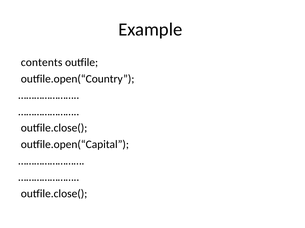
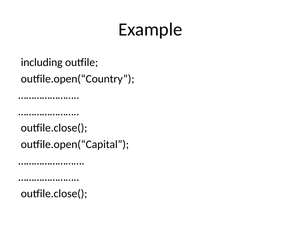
contents: contents -> including
